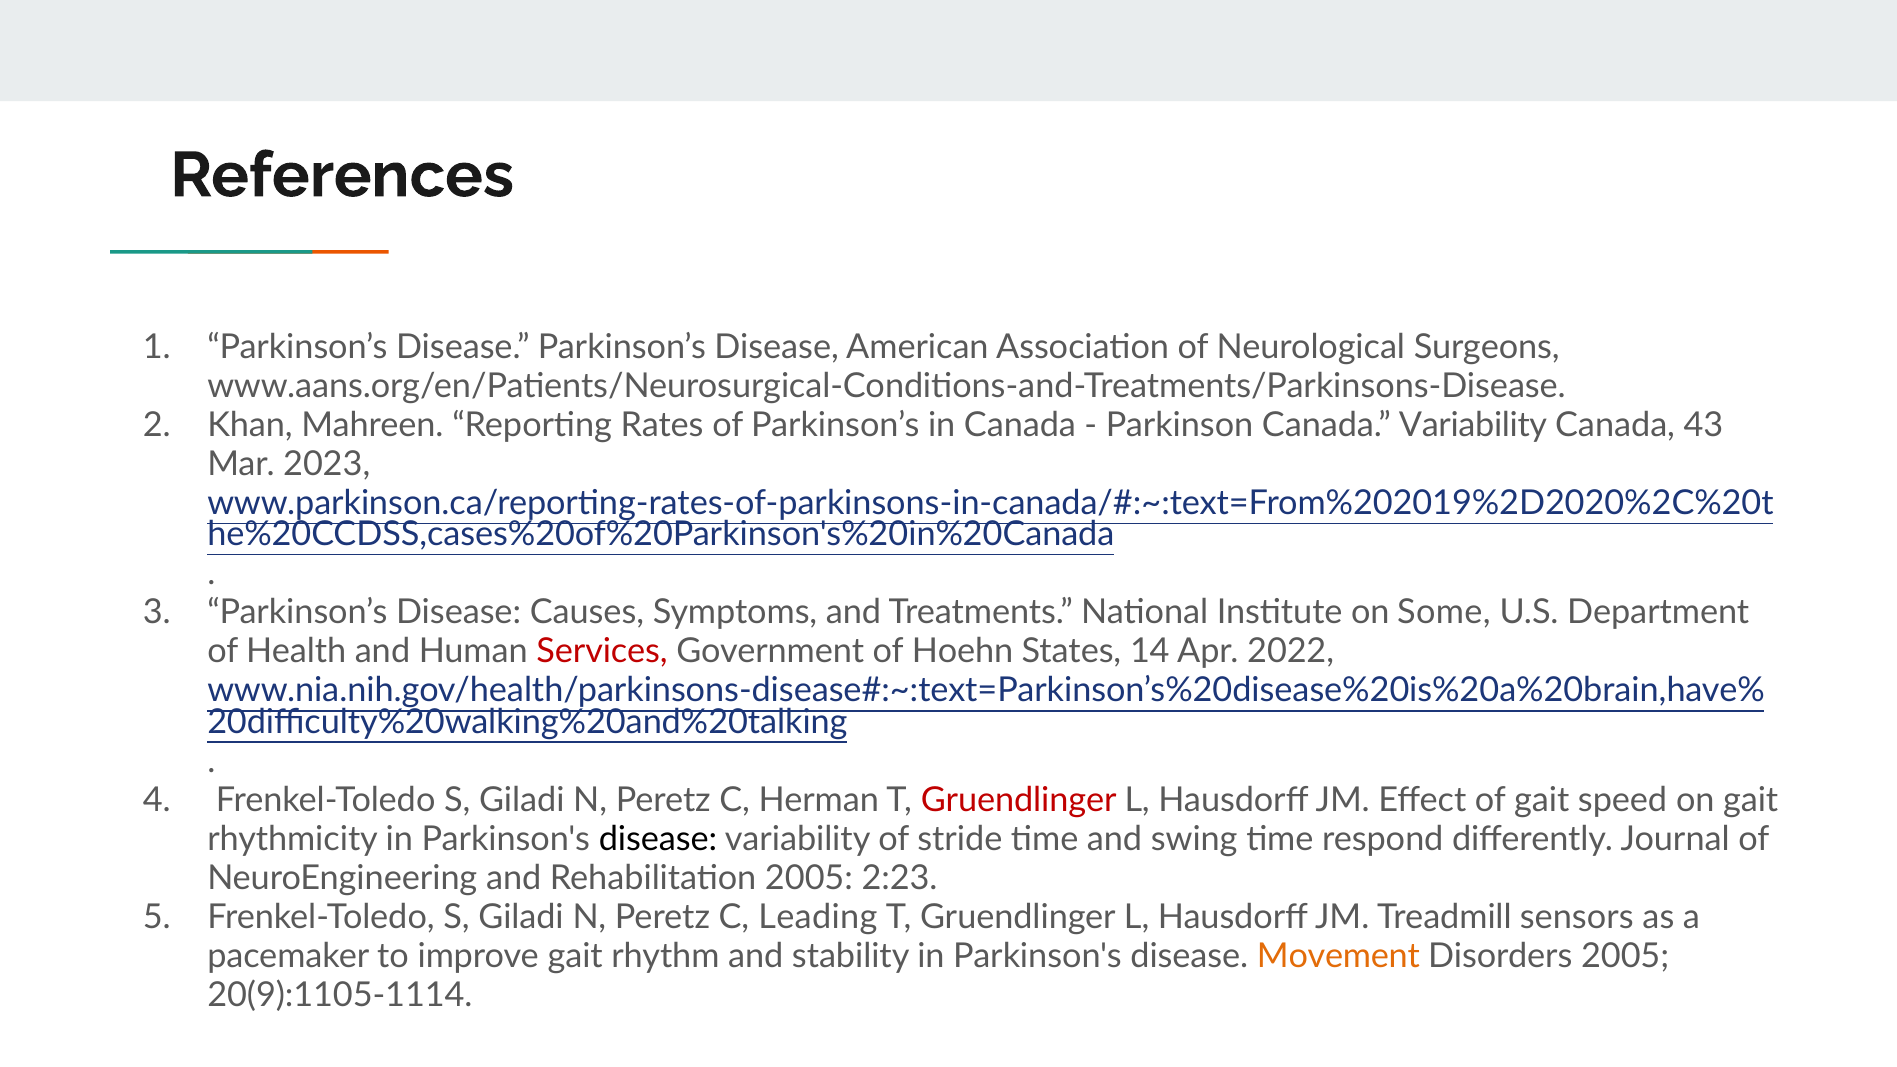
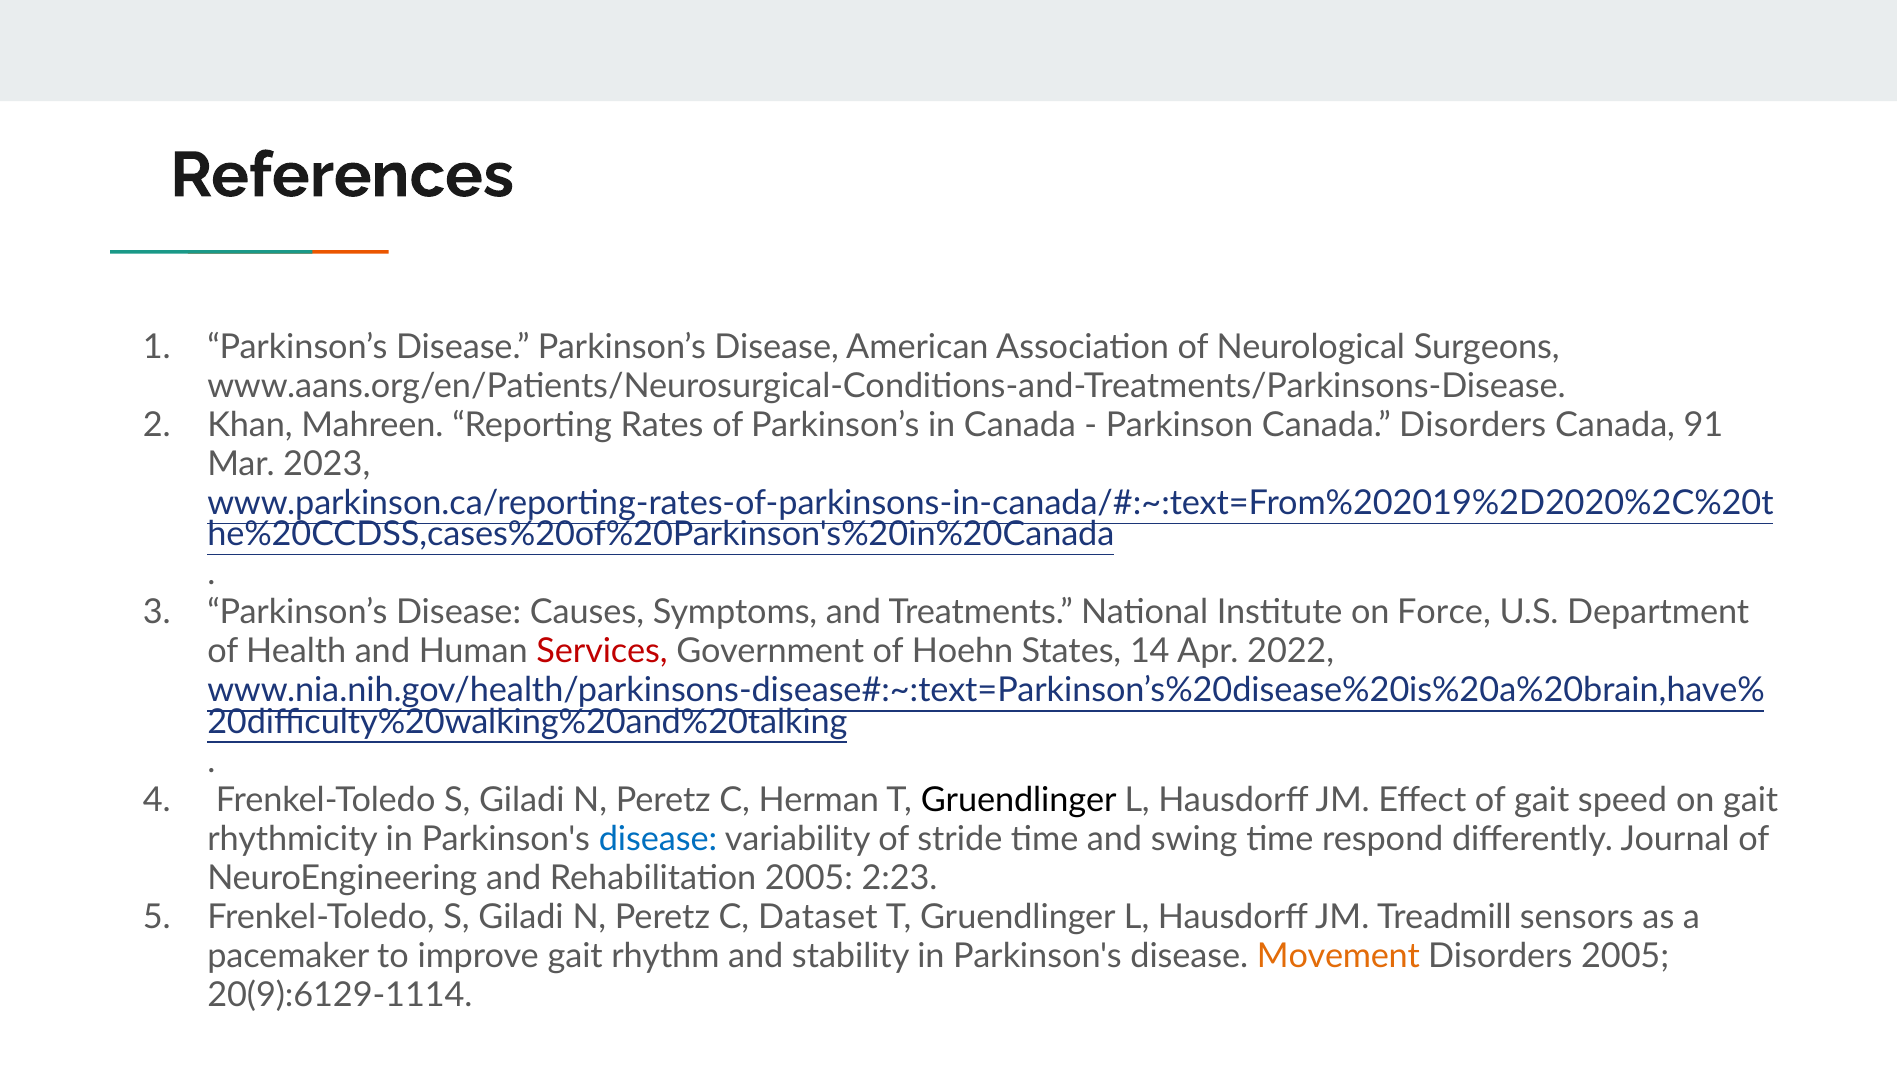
Canada Variability: Variability -> Disorders
43: 43 -> 91
Some: Some -> Force
Gruendlinger at (1019, 800) colour: red -> black
disease at (658, 839) colour: black -> blue
Leading: Leading -> Dataset
20(9):1105-1114: 20(9):1105-1114 -> 20(9):6129-1114
